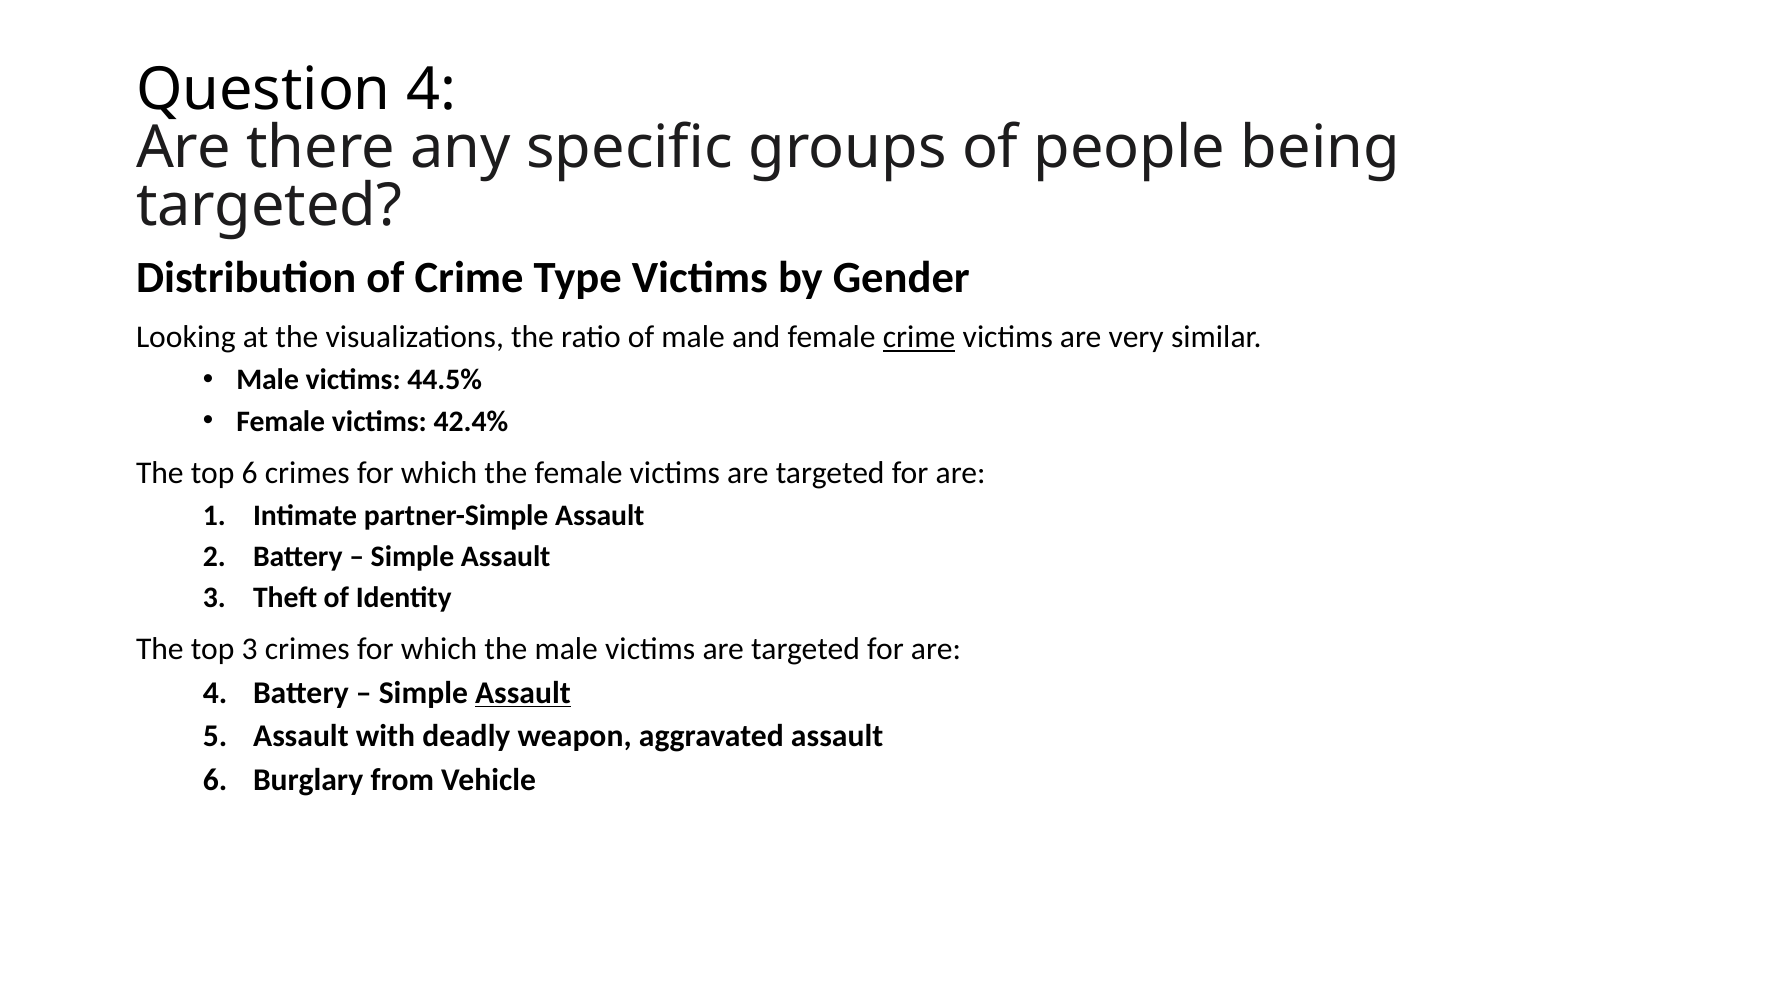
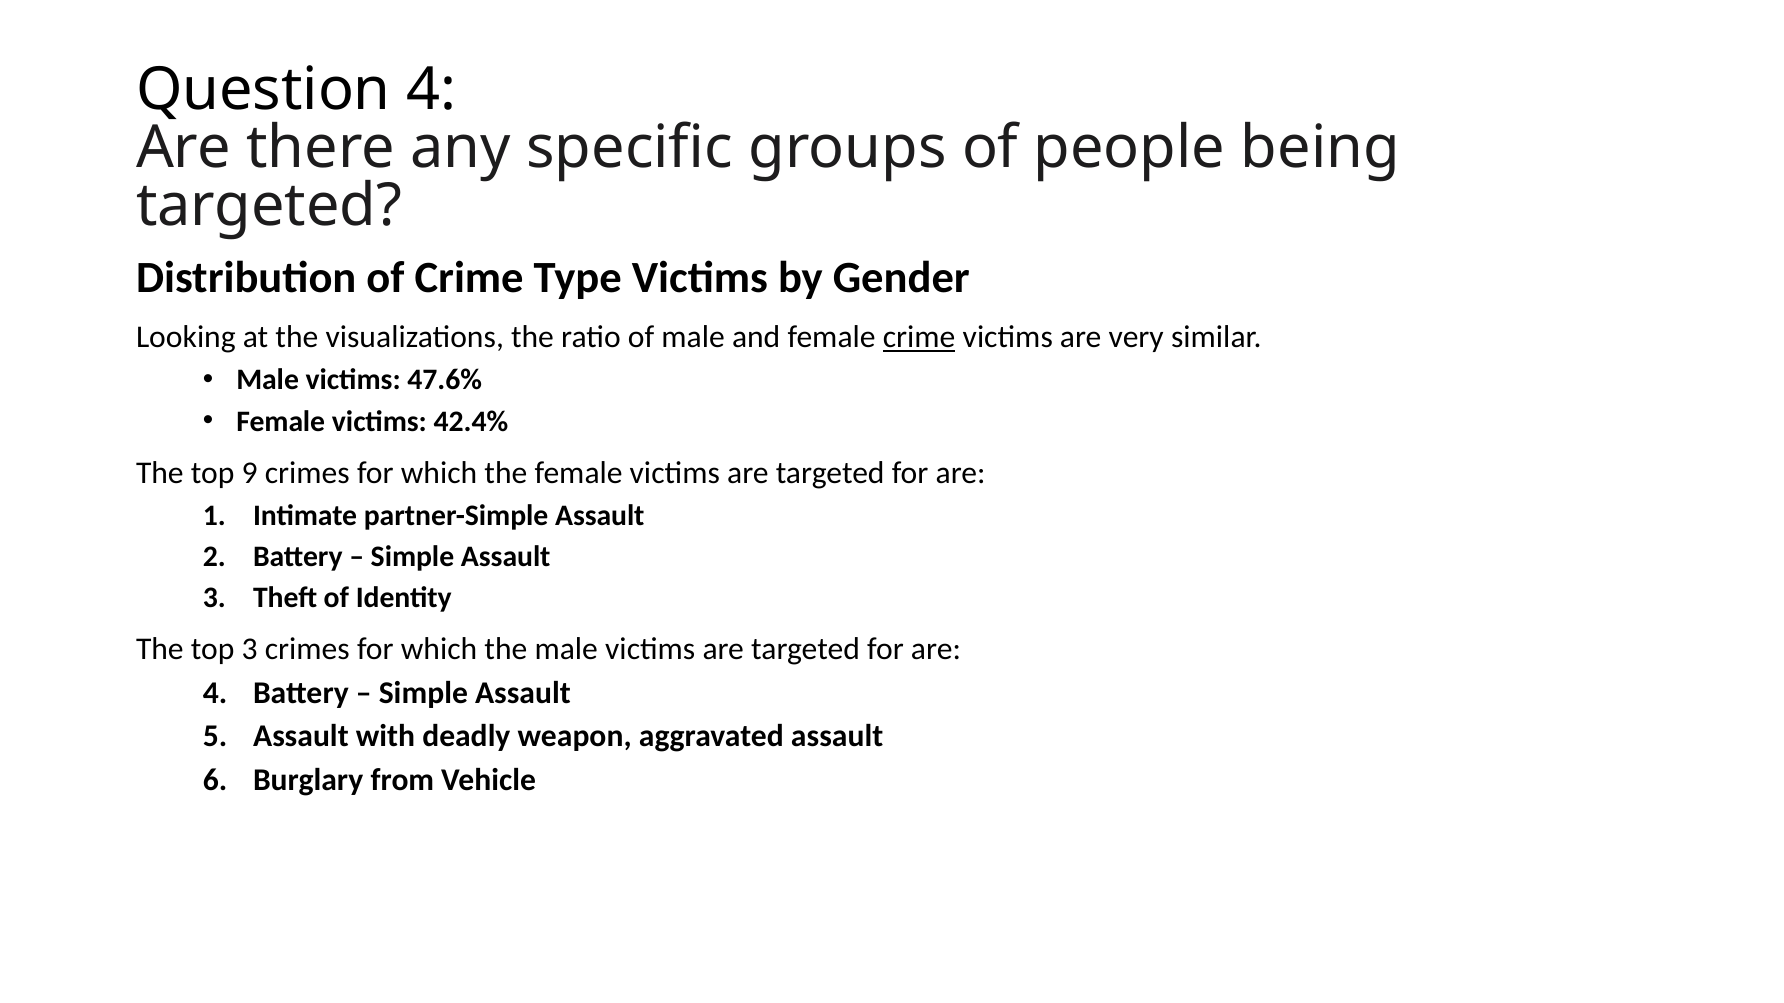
44.5%: 44.5% -> 47.6%
top 6: 6 -> 9
Assault at (523, 693) underline: present -> none
